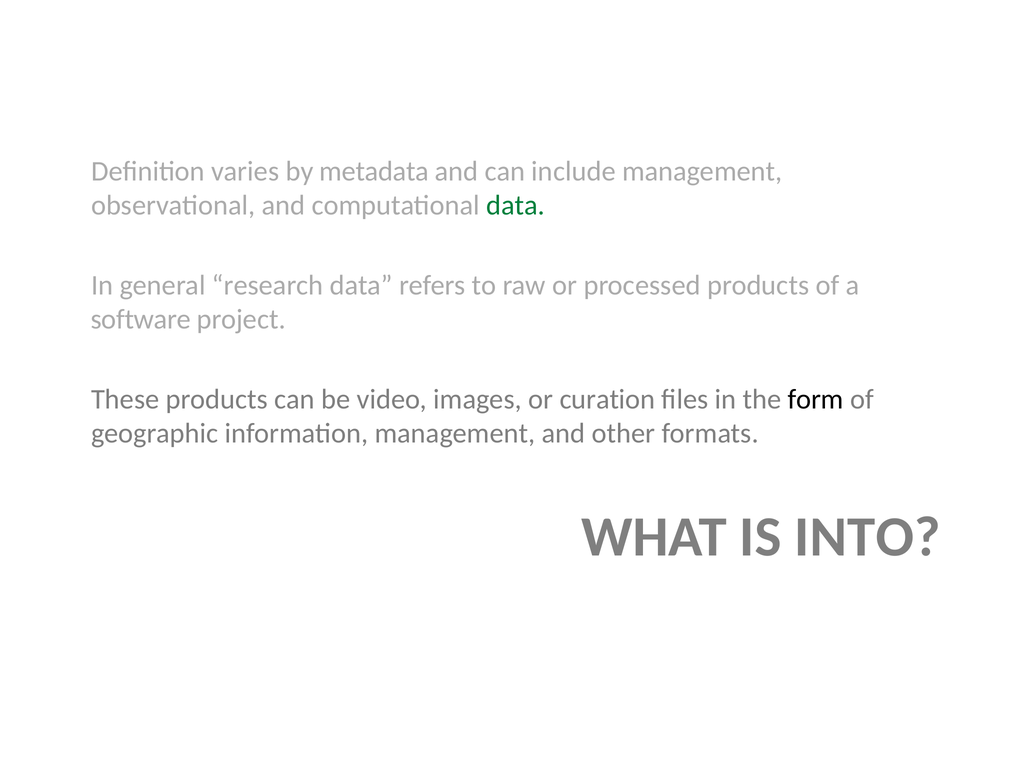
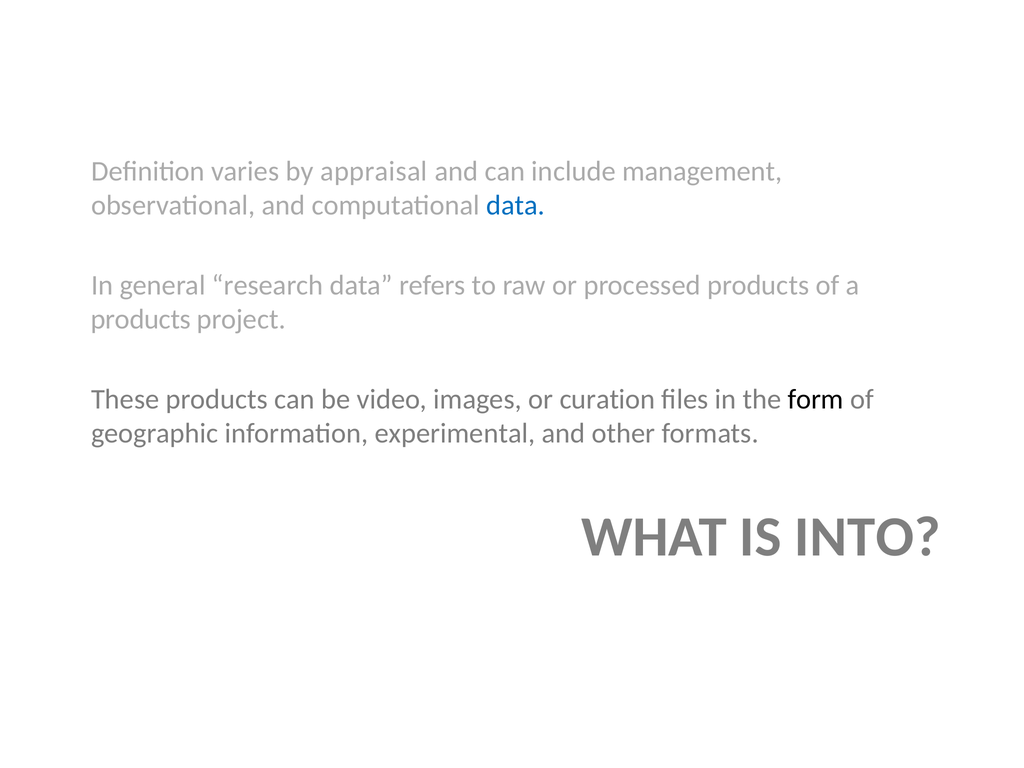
metadata: metadata -> appraisal
data at (516, 206) colour: green -> blue
software at (141, 319): software -> products
information management: management -> experimental
